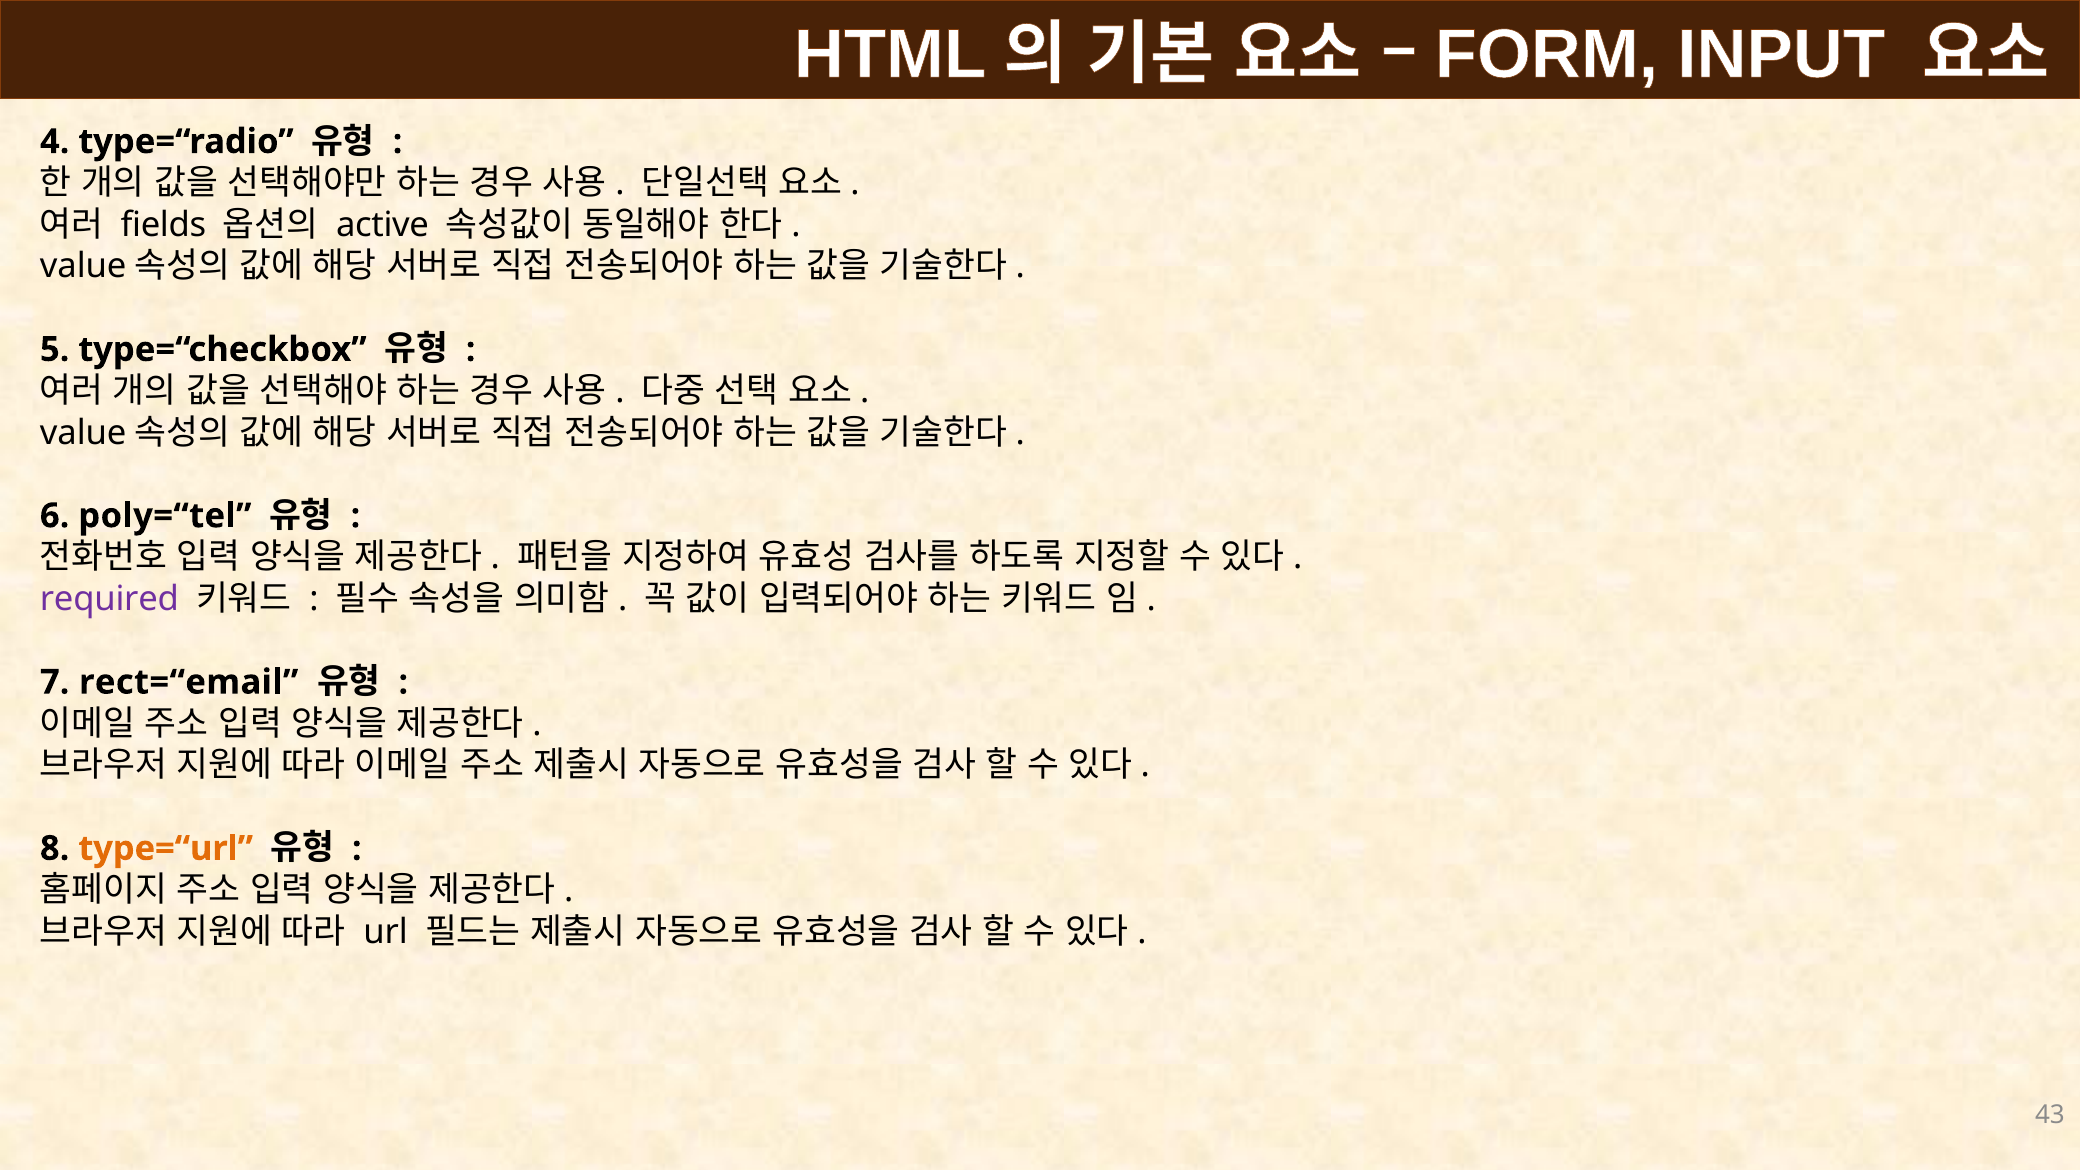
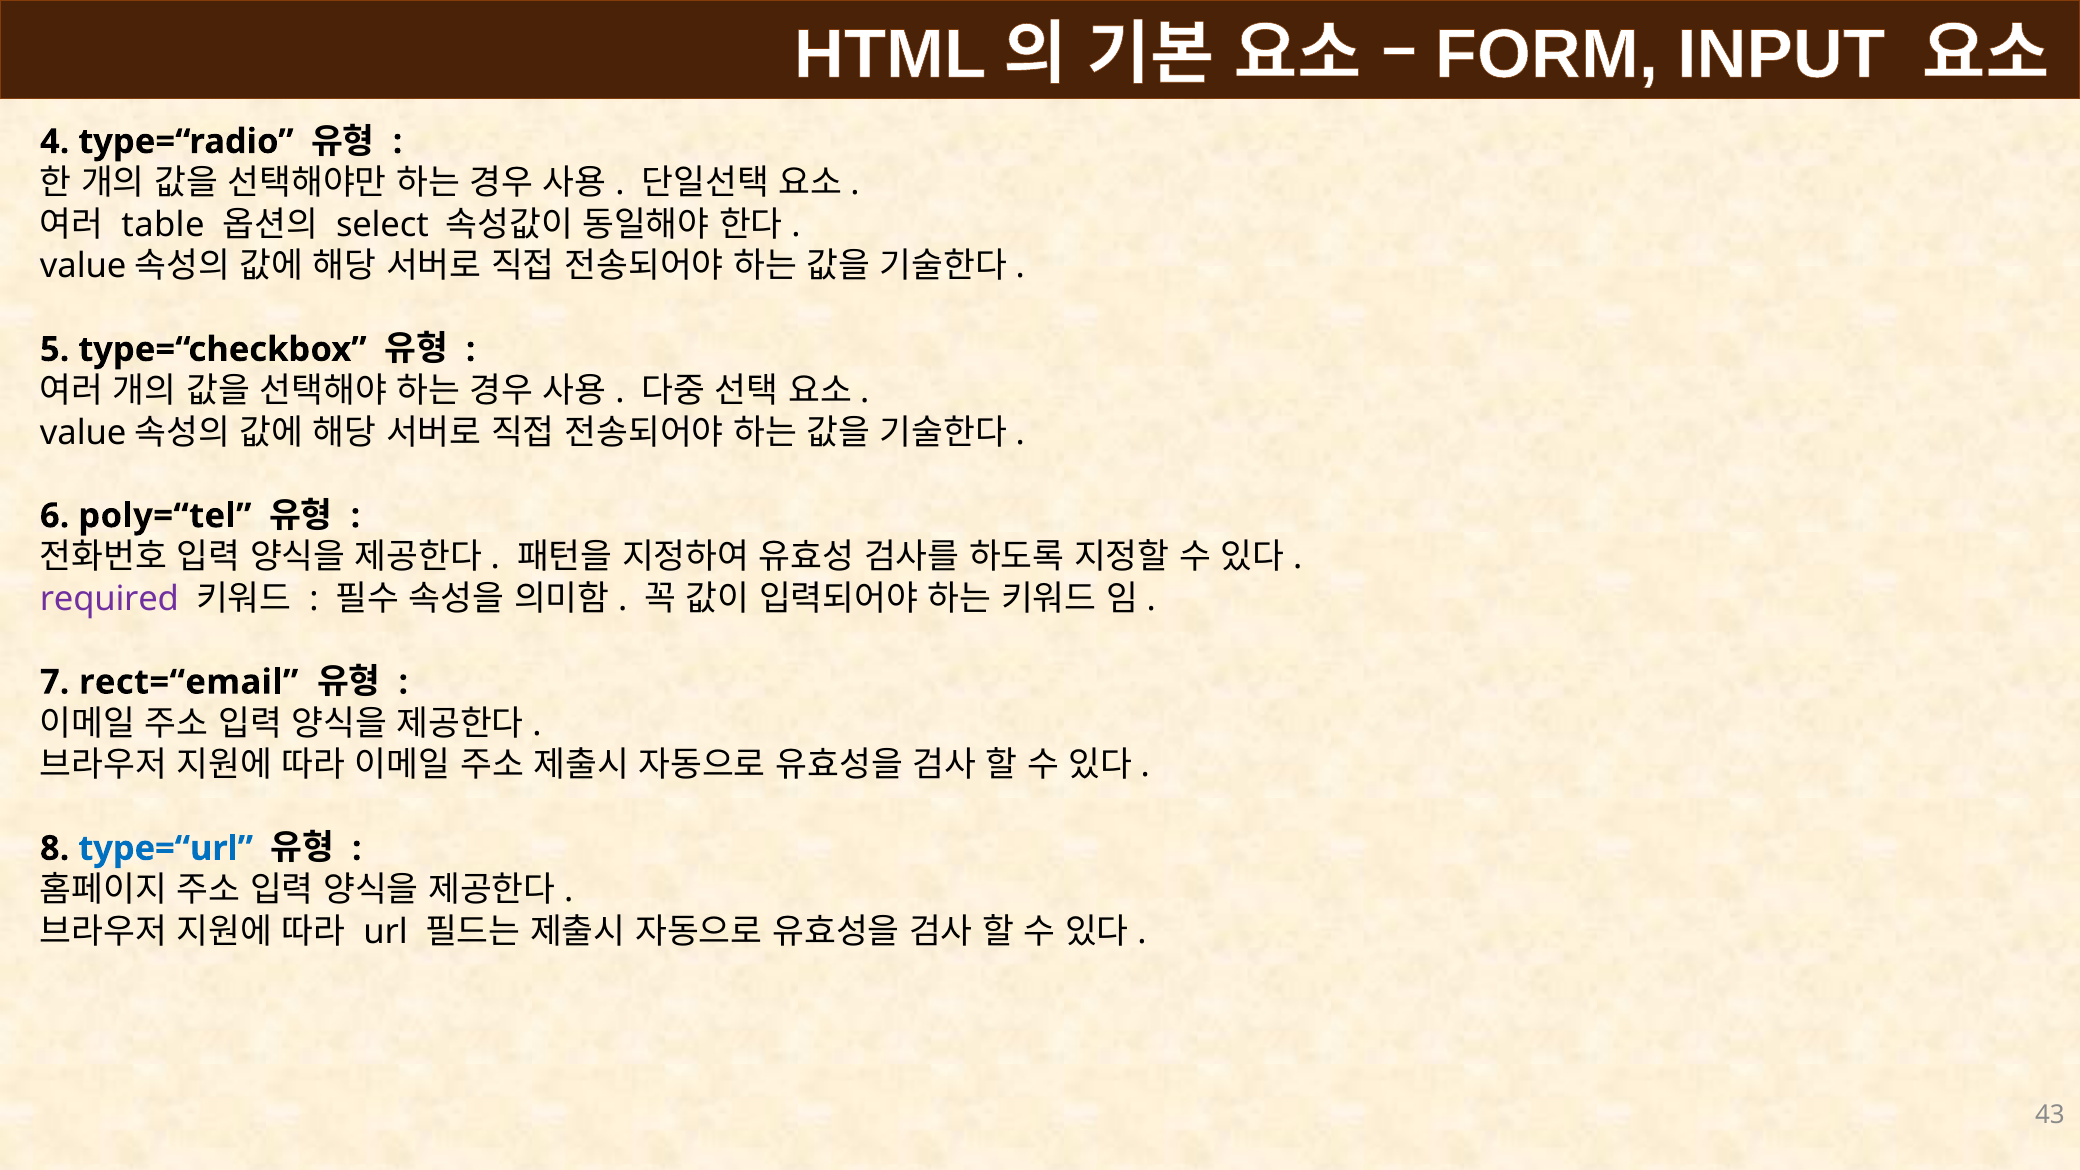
fields: fields -> table
active: active -> select
type=“url colour: orange -> blue
